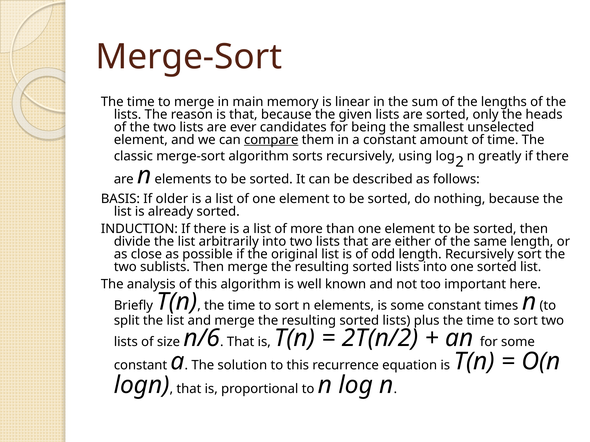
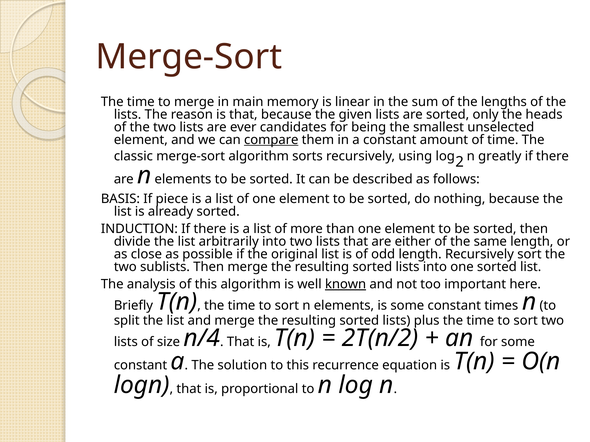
older: older -> piece
known underline: none -> present
n/6: n/6 -> n/4
